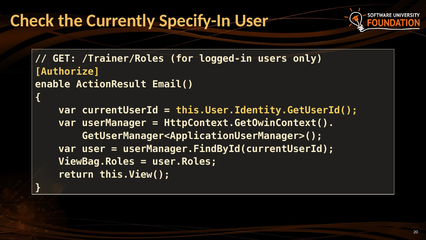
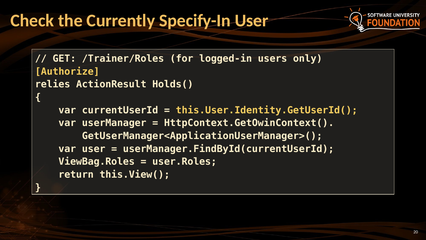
enable: enable -> relies
Email(: Email( -> Holds(
